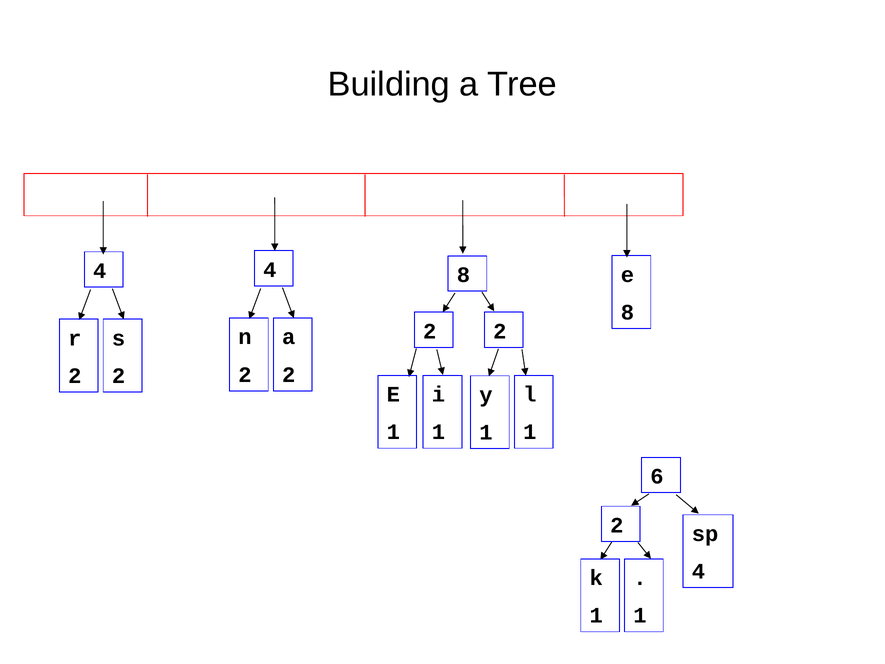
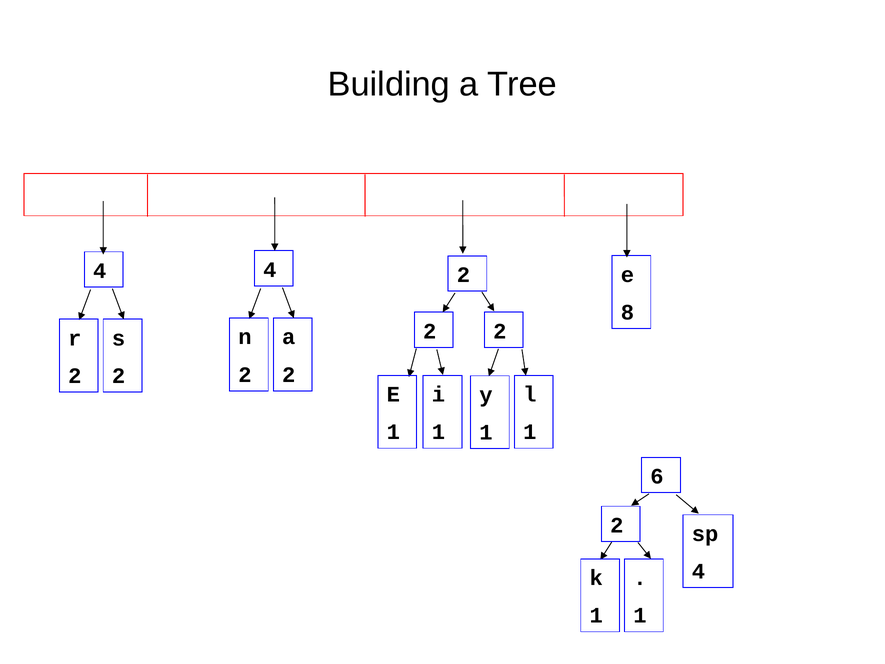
4 8: 8 -> 2
